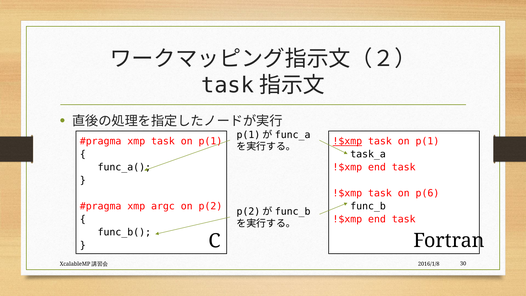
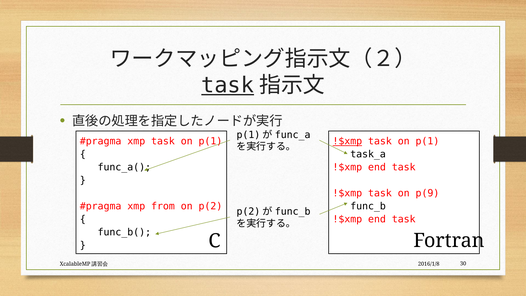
task at (228, 85) underline: none -> present
p(6: p(6 -> p(9
argc: argc -> from
